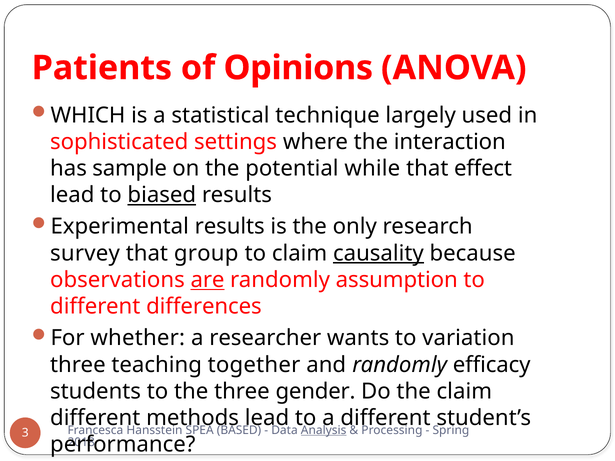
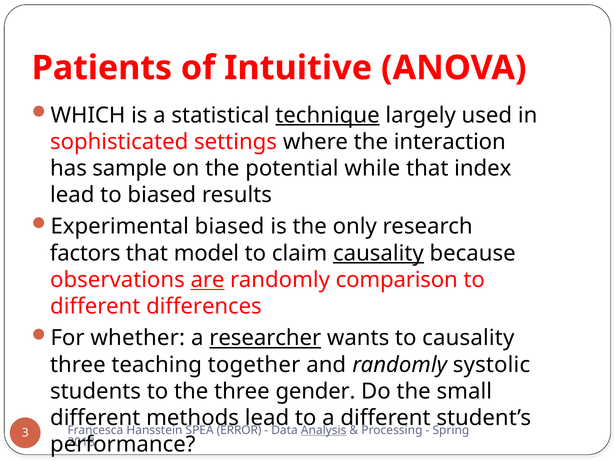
Opinions: Opinions -> Intuitive
technique underline: none -> present
effect: effect -> index
biased at (162, 195) underline: present -> none
Experimental results: results -> biased
survey: survey -> factors
group: group -> model
assumption: assumption -> comparison
researcher underline: none -> present
to variation: variation -> causality
efficacy: efficacy -> systolic
the claim: claim -> small
BASED: BASED -> ERROR
